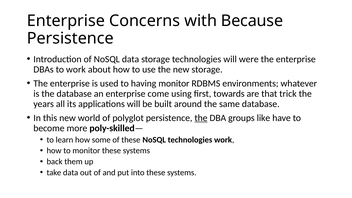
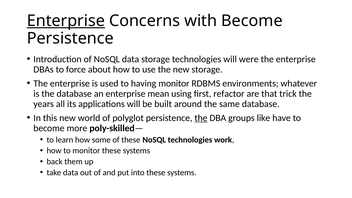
Enterprise at (66, 21) underline: none -> present
with Because: Because -> Become
to work: work -> force
come: come -> mean
towards: towards -> refactor
